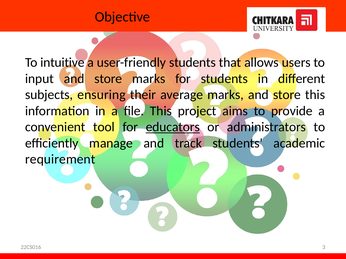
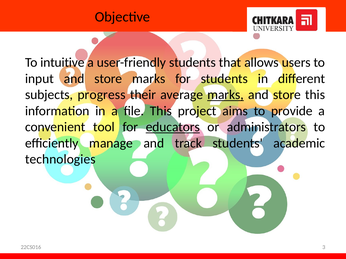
ensuring: ensuring -> progress
marks at (226, 95) underline: none -> present
requirement: requirement -> technologies
